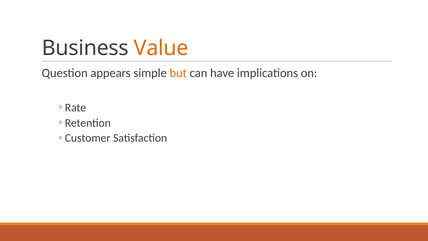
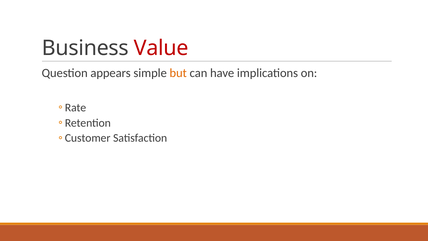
Value colour: orange -> red
